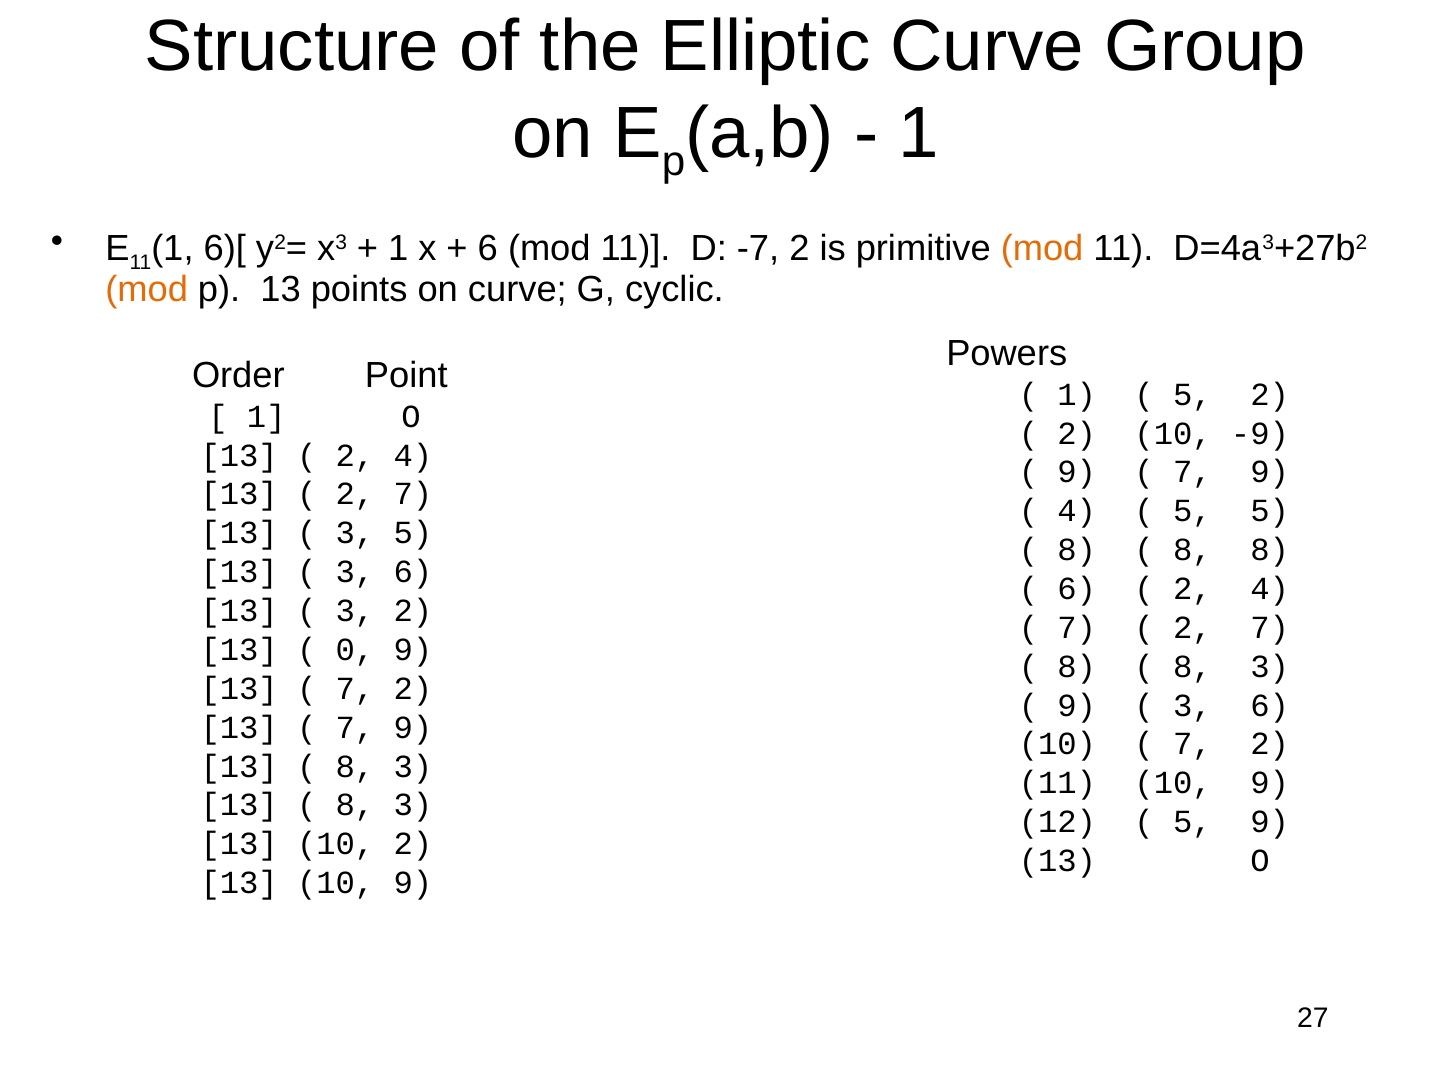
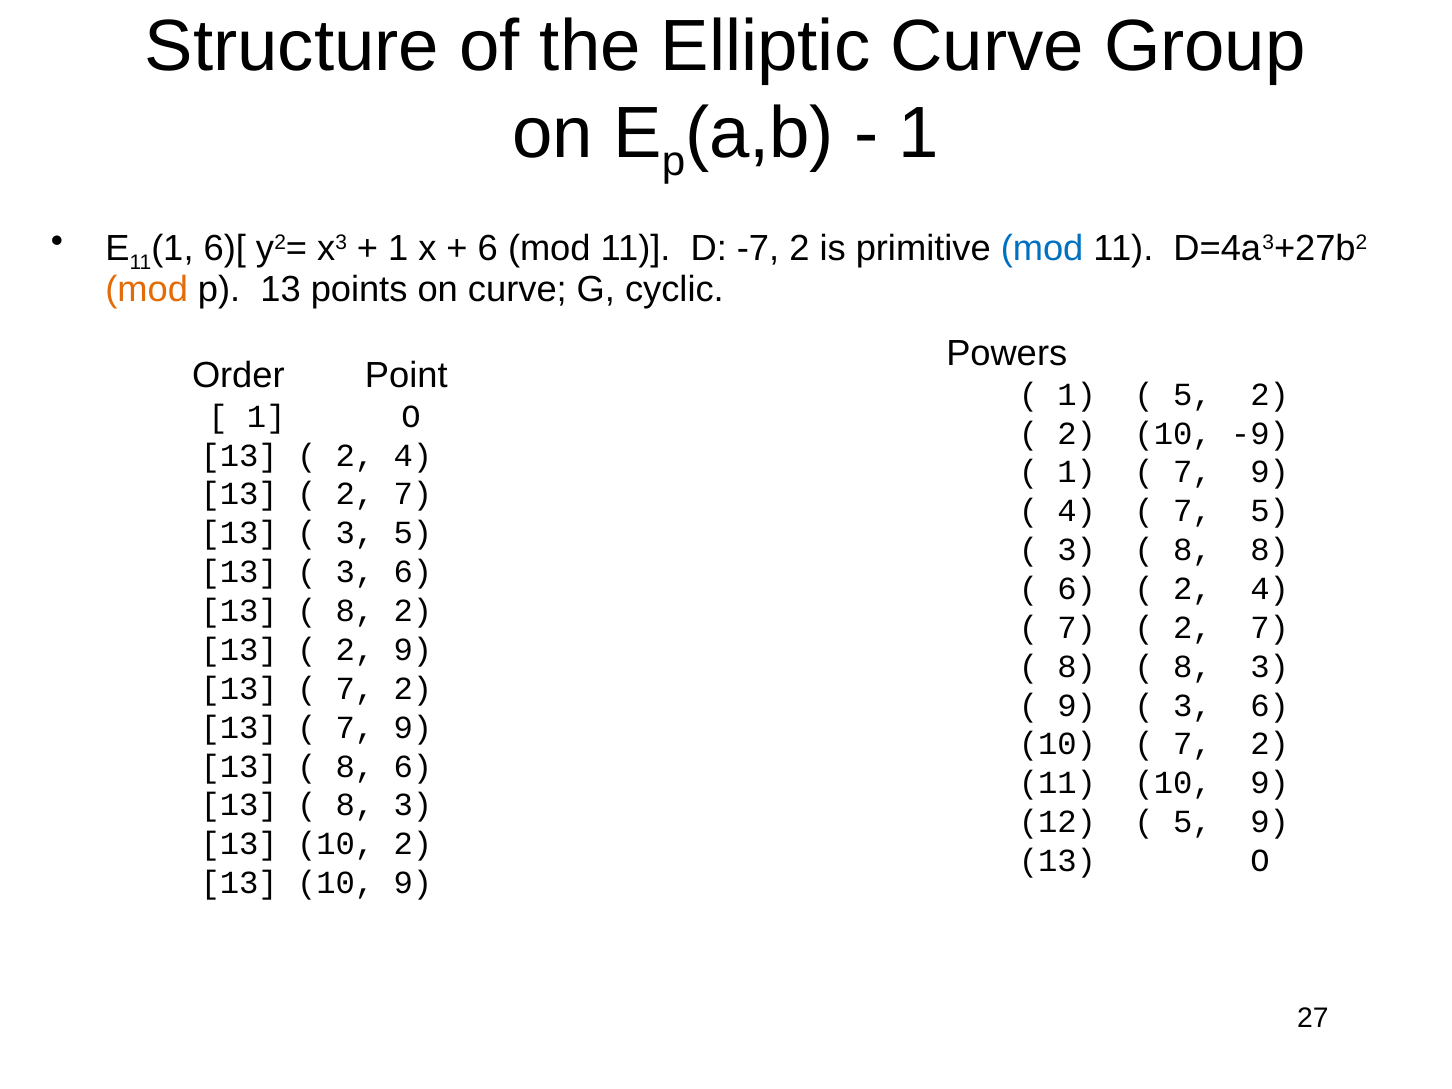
mod at (1042, 249) colour: orange -> blue
9 at (1077, 472): 9 -> 1
5 at (1192, 511): 5 -> 7
8 at (1077, 550): 8 -> 3
3 at (355, 611): 3 -> 8
0 at (355, 650): 0 -> 2
3 at (413, 766): 3 -> 6
